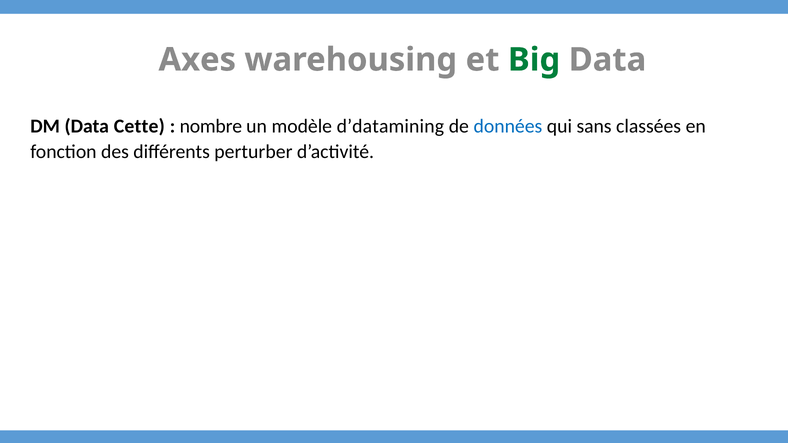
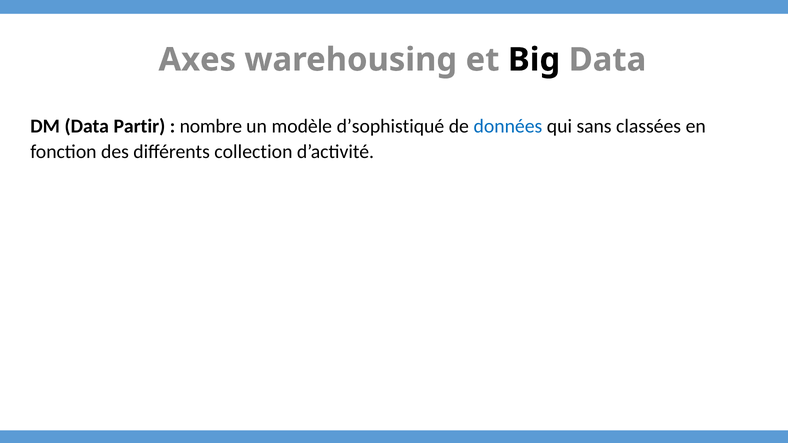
Big colour: green -> black
Cette: Cette -> Partir
d’datamining: d’datamining -> d’sophistiqué
perturber: perturber -> collection
